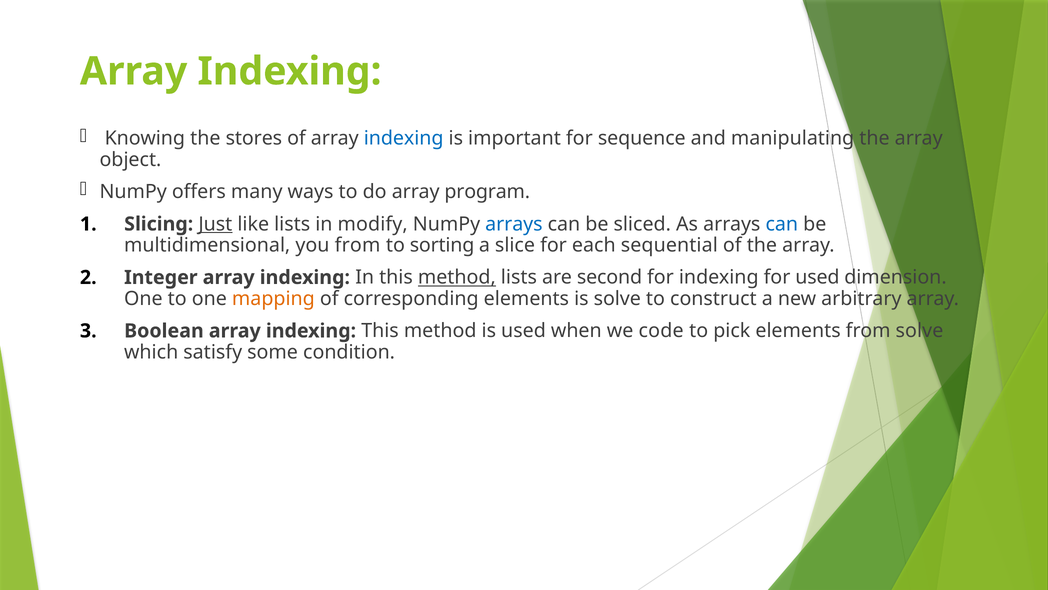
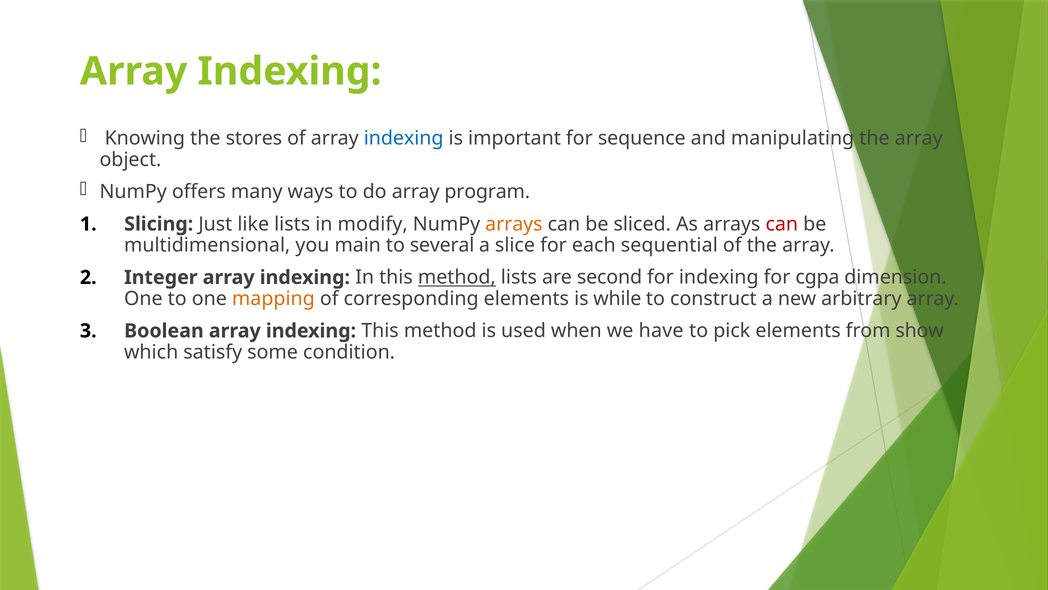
Just underline: present -> none
arrays at (514, 224) colour: blue -> orange
can at (782, 224) colour: blue -> red
you from: from -> main
sorting: sorting -> several
for used: used -> cgpa
is solve: solve -> while
code: code -> have
from solve: solve -> show
